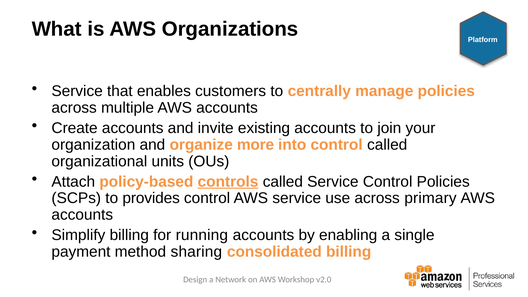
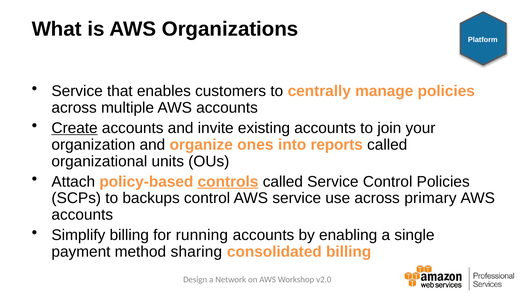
Create underline: none -> present
more: more -> ones
into control: control -> reports
provides: provides -> backups
